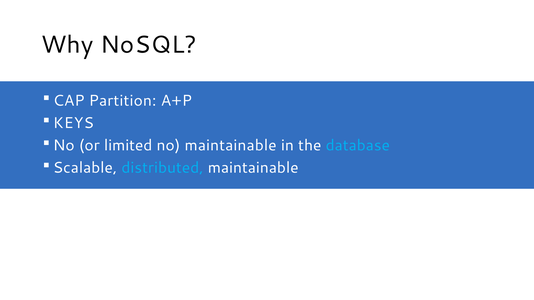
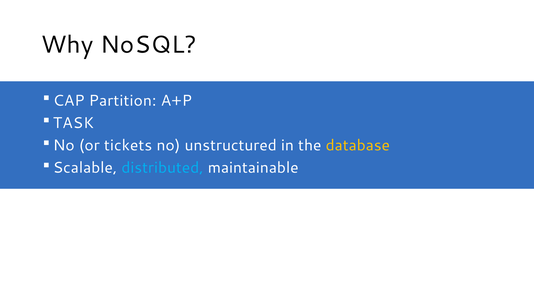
KEYS: KEYS -> TASK
limited: limited -> tickets
no maintainable: maintainable -> unstructured
database colour: light blue -> yellow
